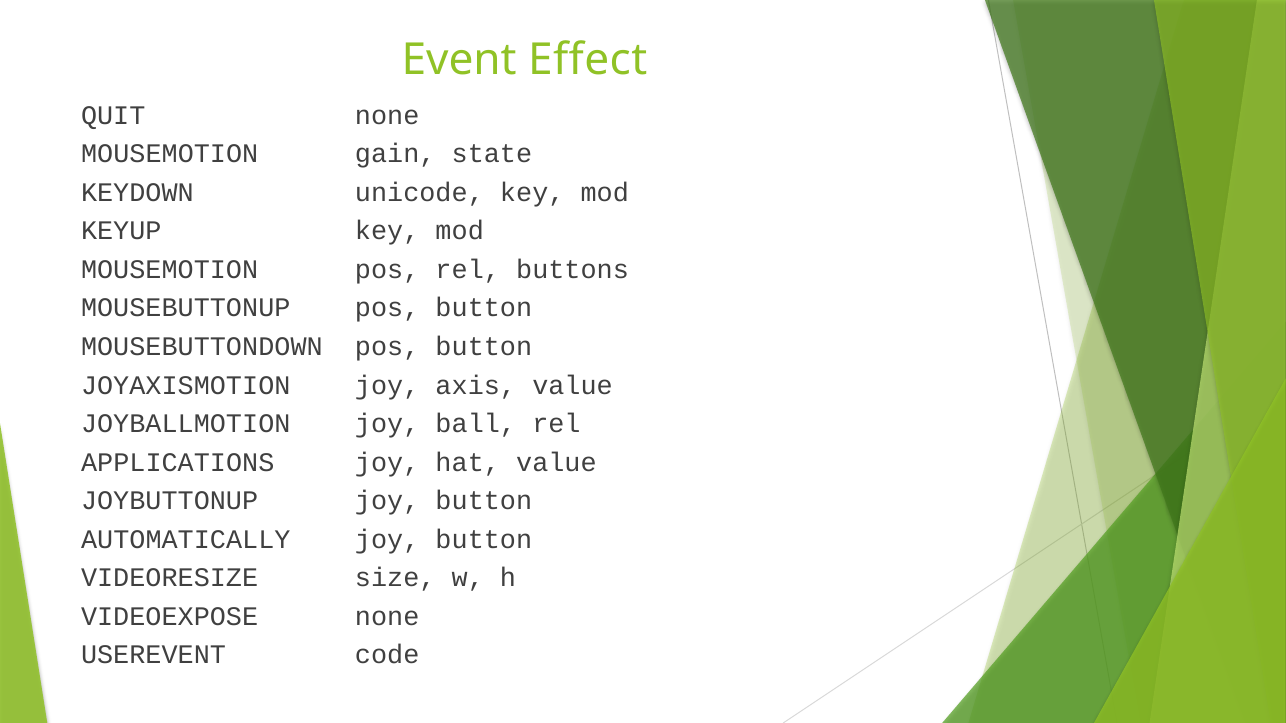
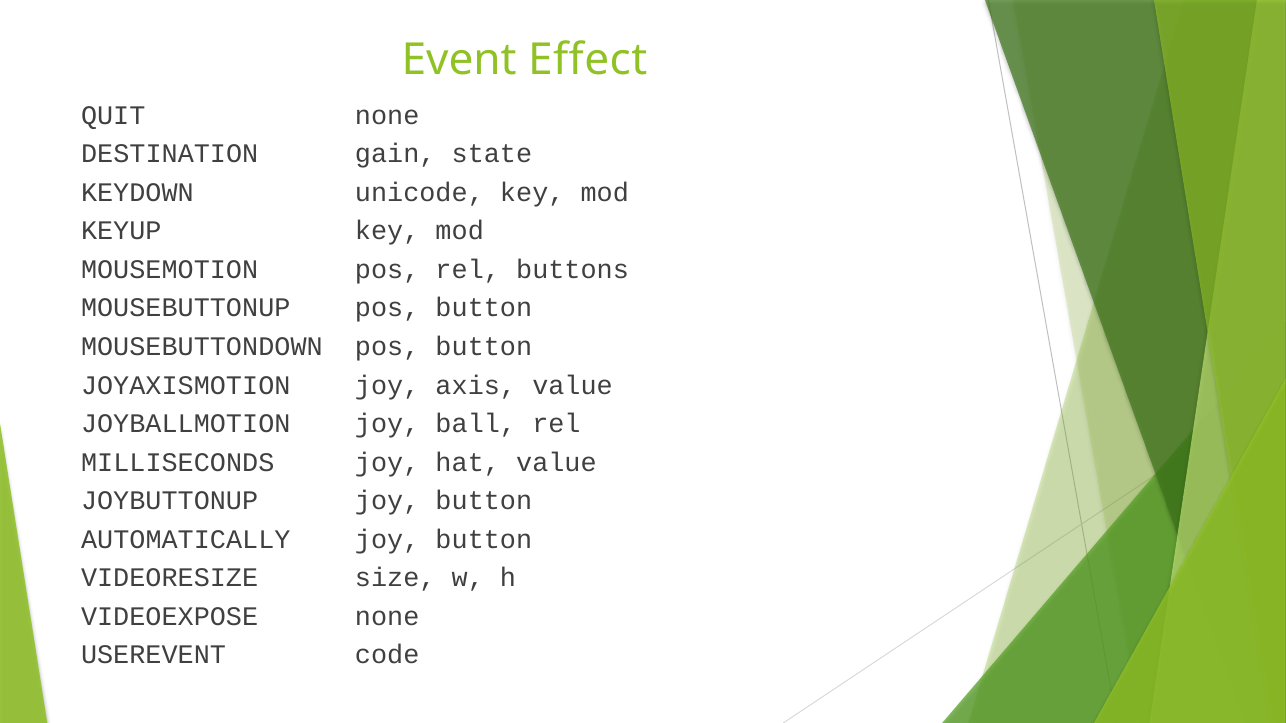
MOUSEMOTION at (170, 154): MOUSEMOTION -> DESTINATION
APPLICATIONS: APPLICATIONS -> MILLISECONDS
